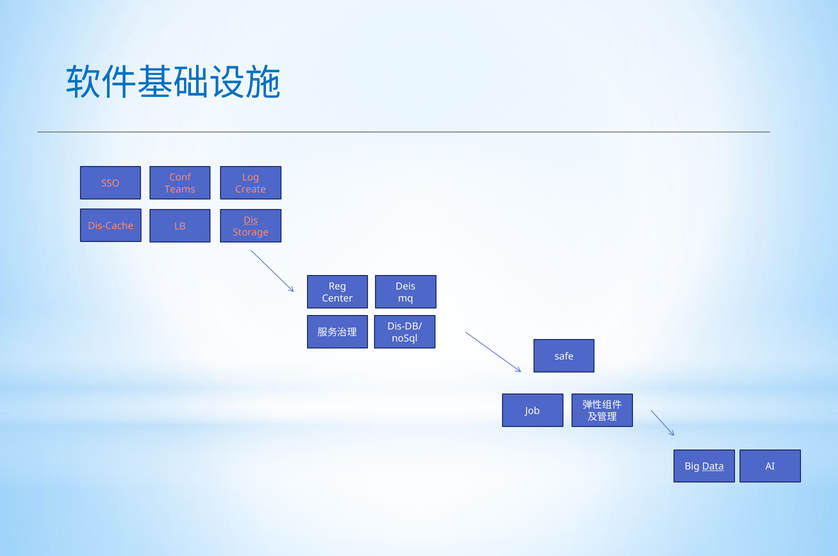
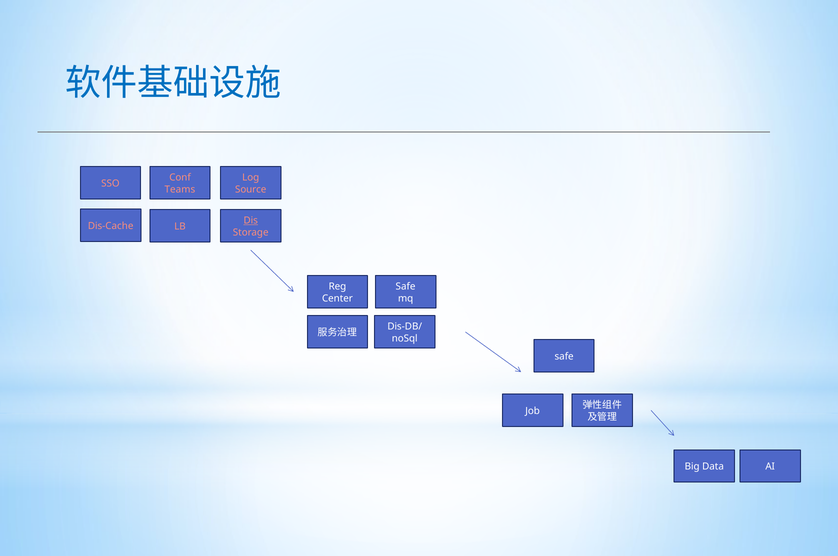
Create: Create -> Source
Deis at (406, 286): Deis -> Safe
Data underline: present -> none
